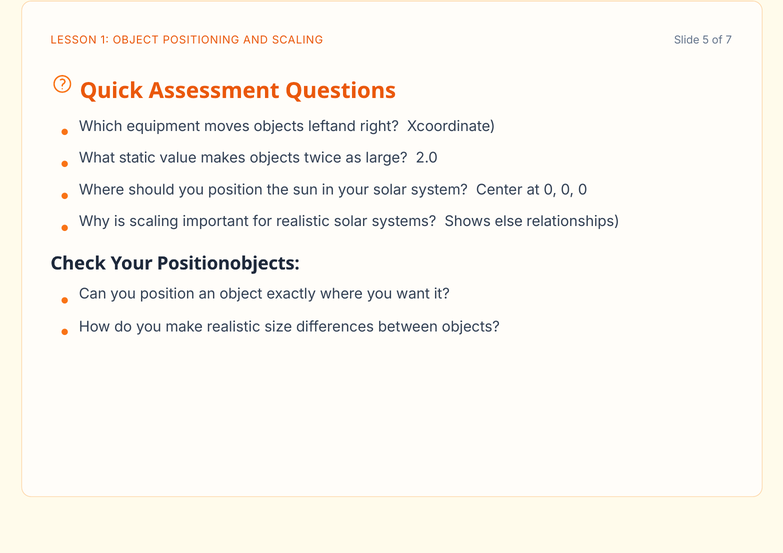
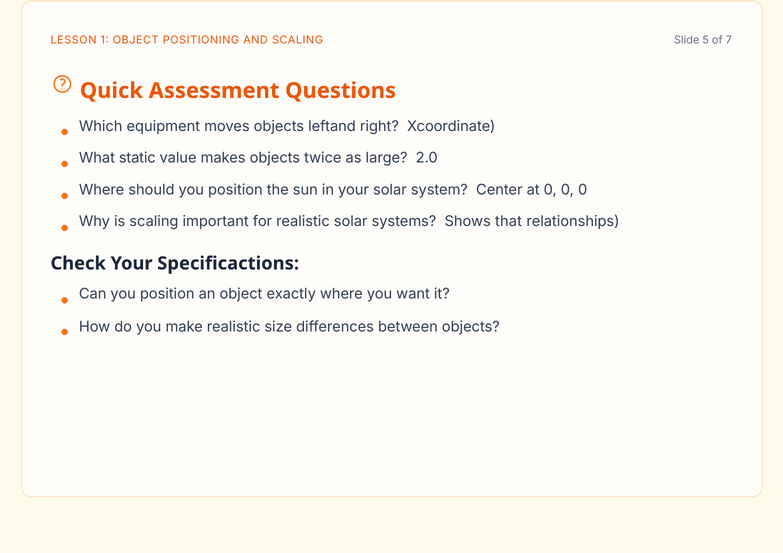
else: else -> that
Positionobjects: Positionobjects -> Specificactions
